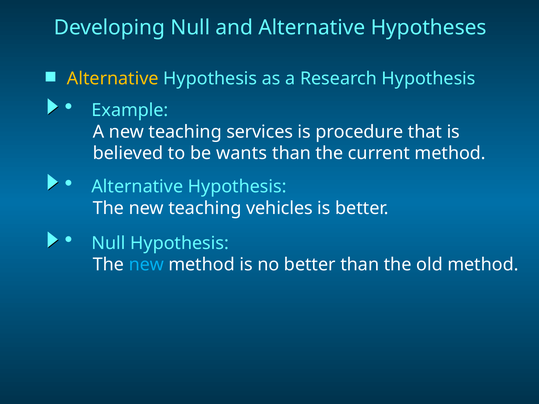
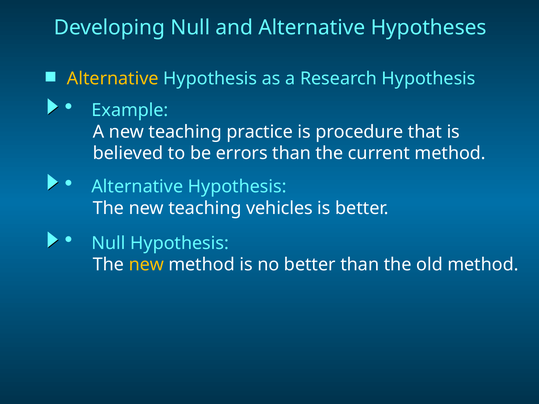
services: services -> practice
wants: wants -> errors
new at (146, 265) colour: light blue -> yellow
